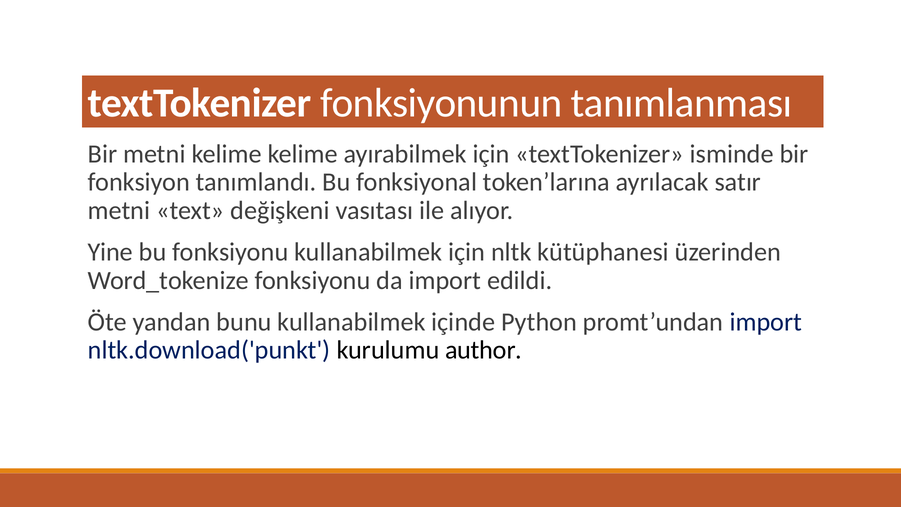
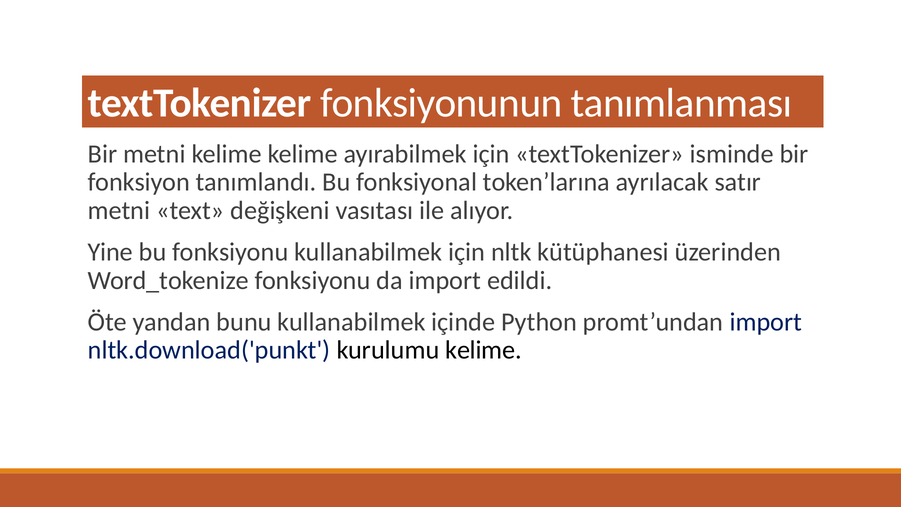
kurulumu author: author -> kelime
